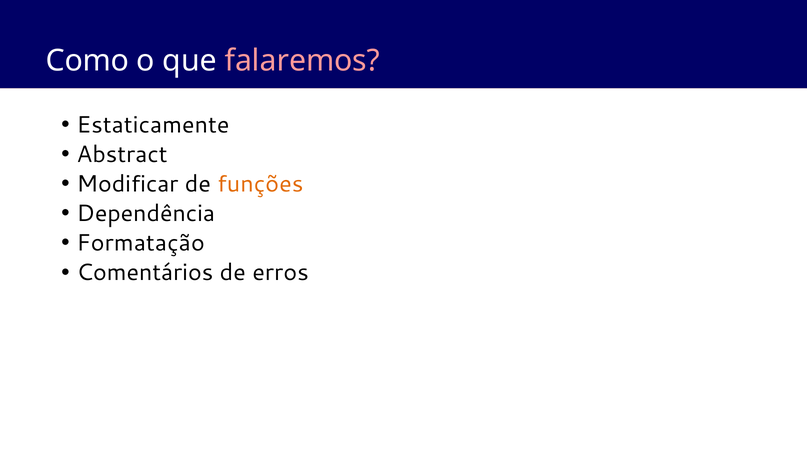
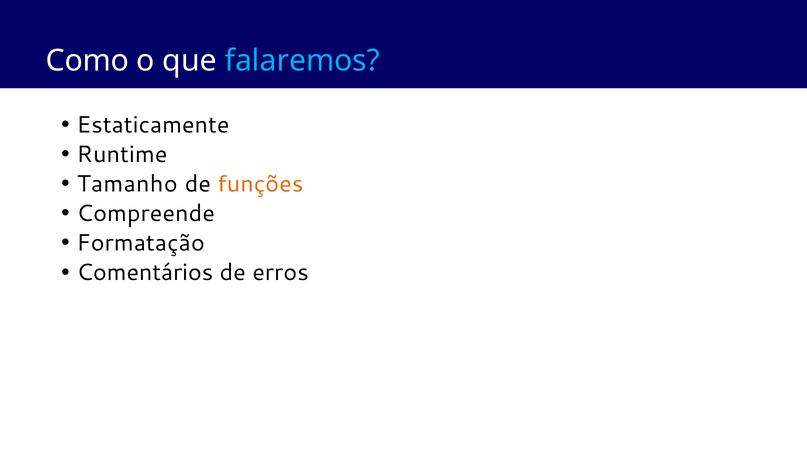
falaremos colour: pink -> light blue
Abstract: Abstract -> Runtime
Modificar: Modificar -> Tamanho
Dependência: Dependência -> Compreende
